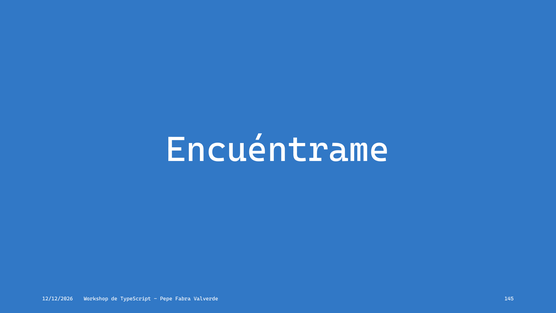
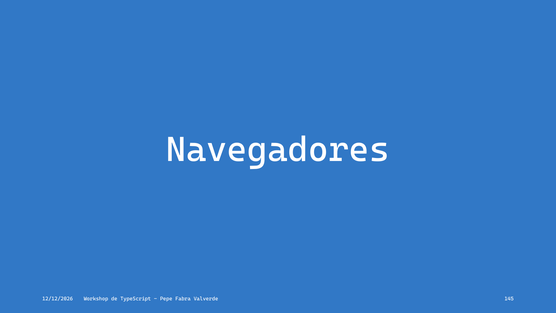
Encuéntrame: Encuéntrame -> Navegadores
